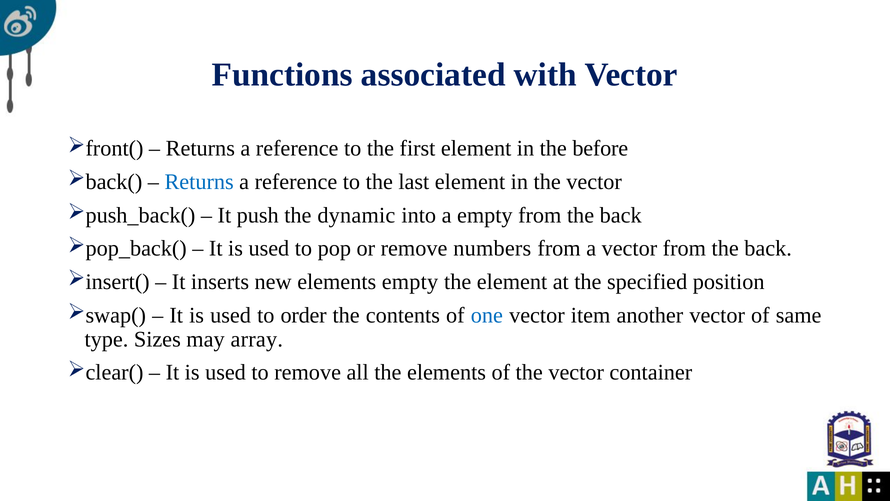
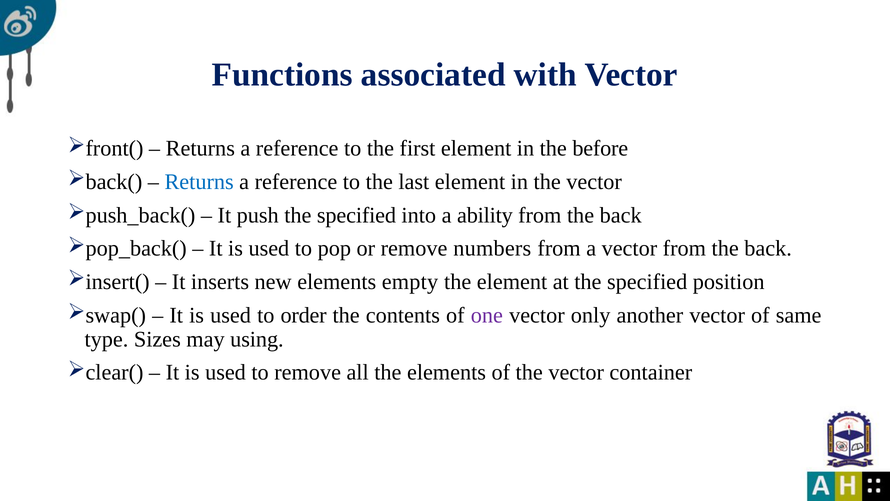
push the dynamic: dynamic -> specified
a empty: empty -> ability
one colour: blue -> purple
item: item -> only
array: array -> using
